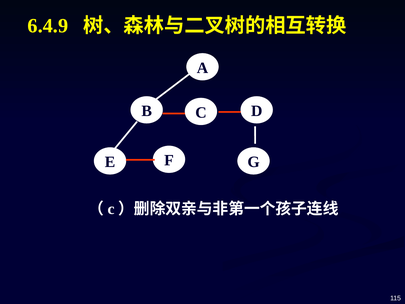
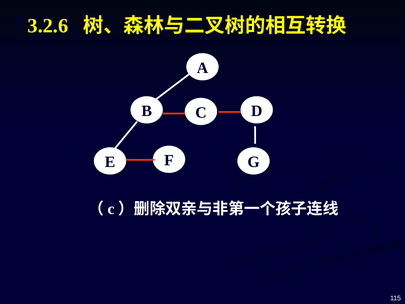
6.4.9: 6.4.9 -> 3.2.6
